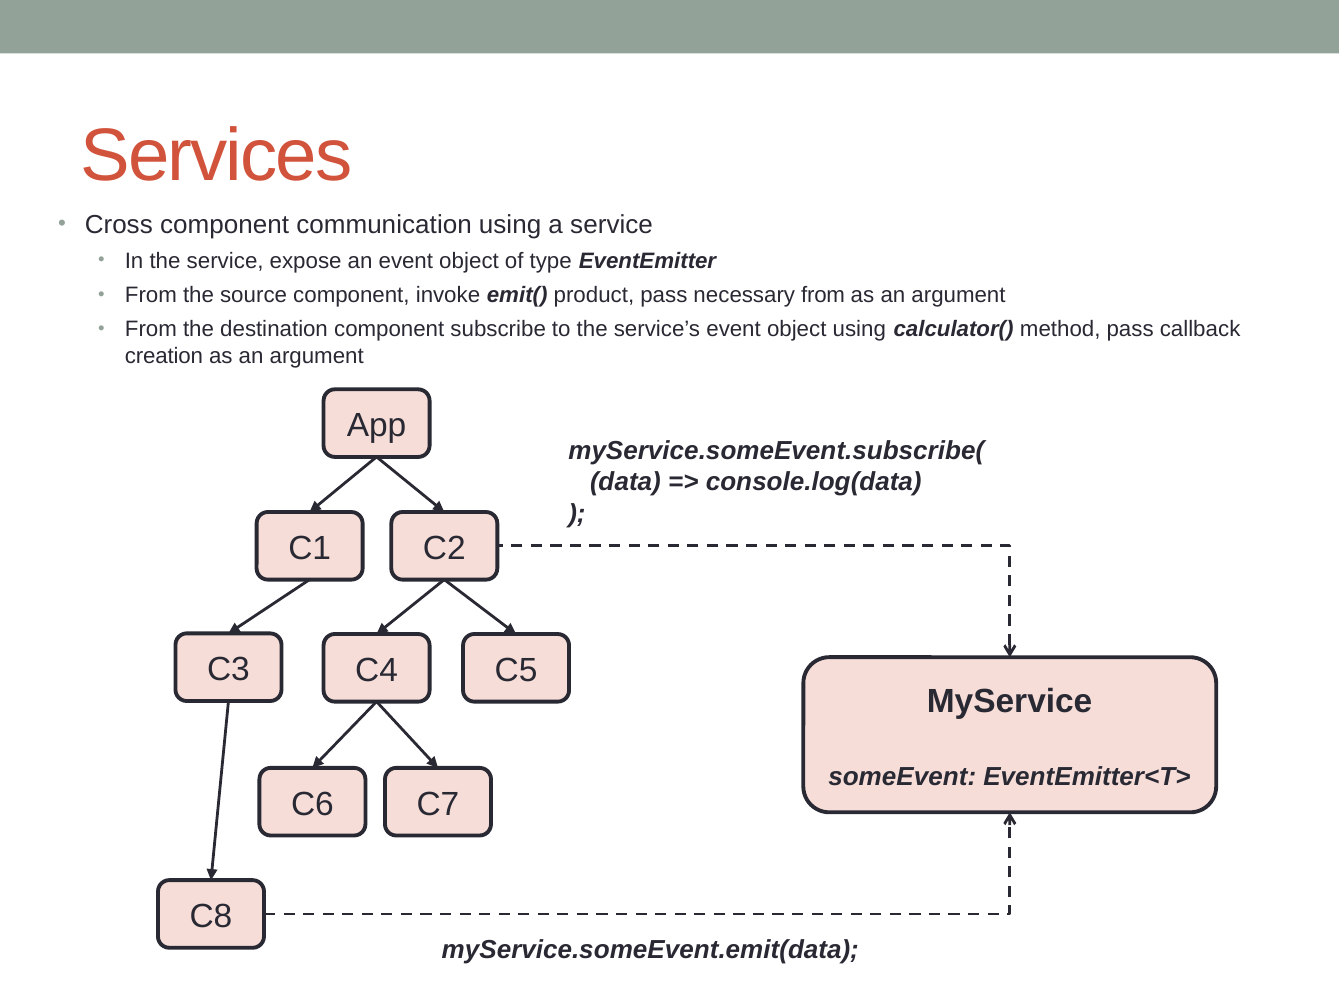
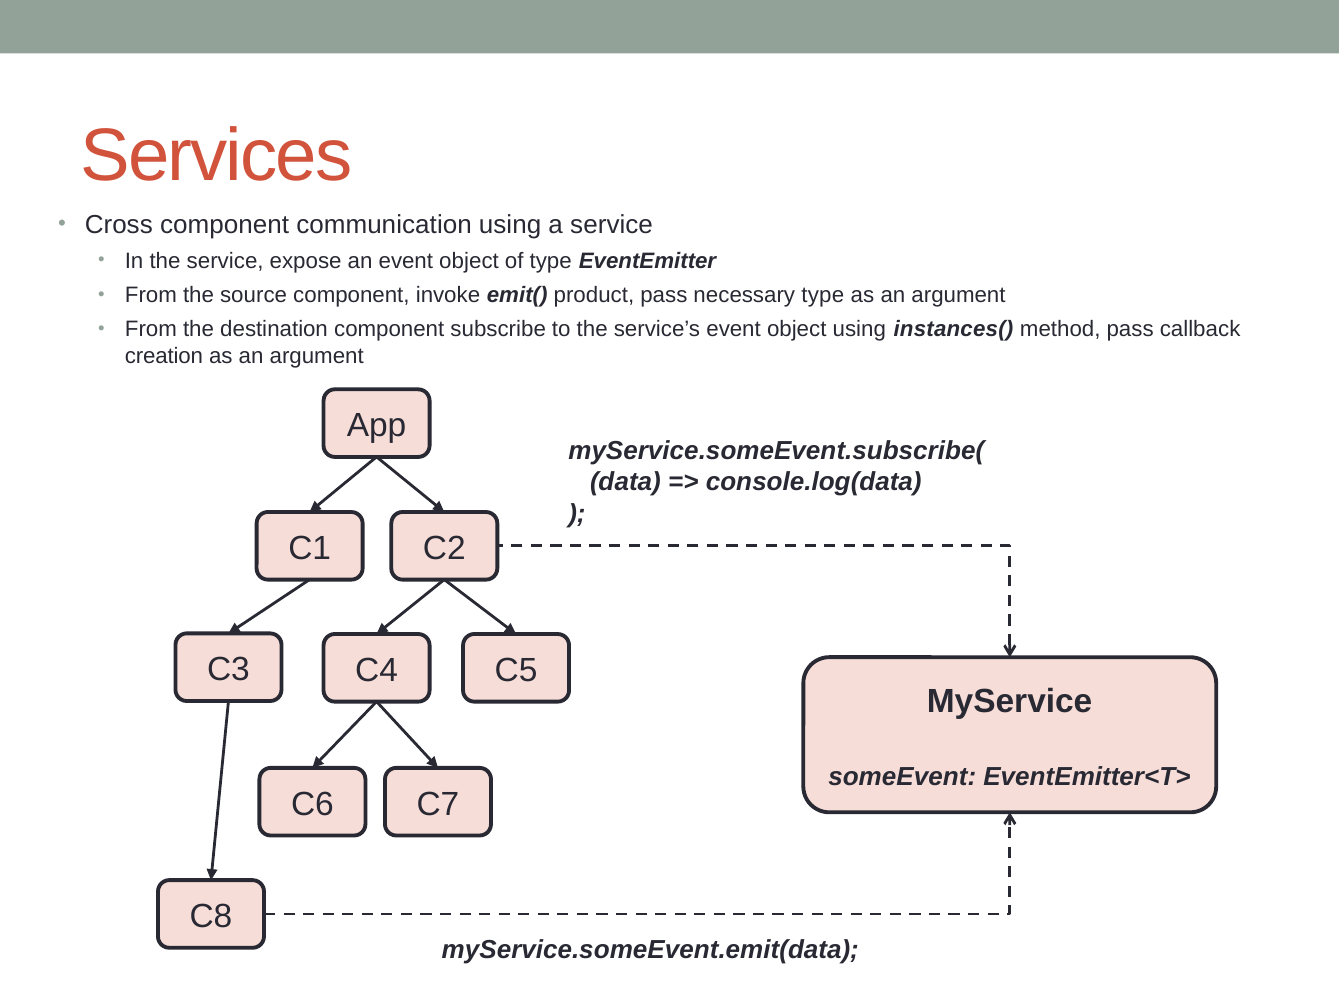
necessary from: from -> type
calculator(: calculator( -> instances(
